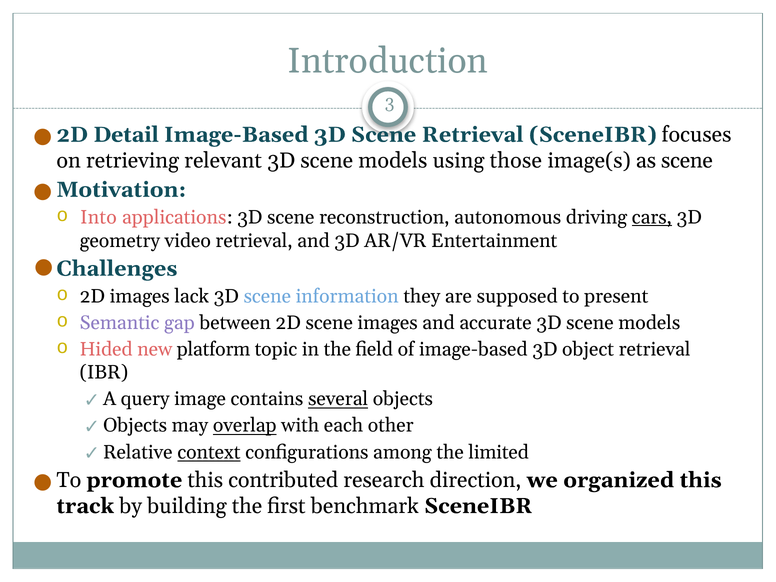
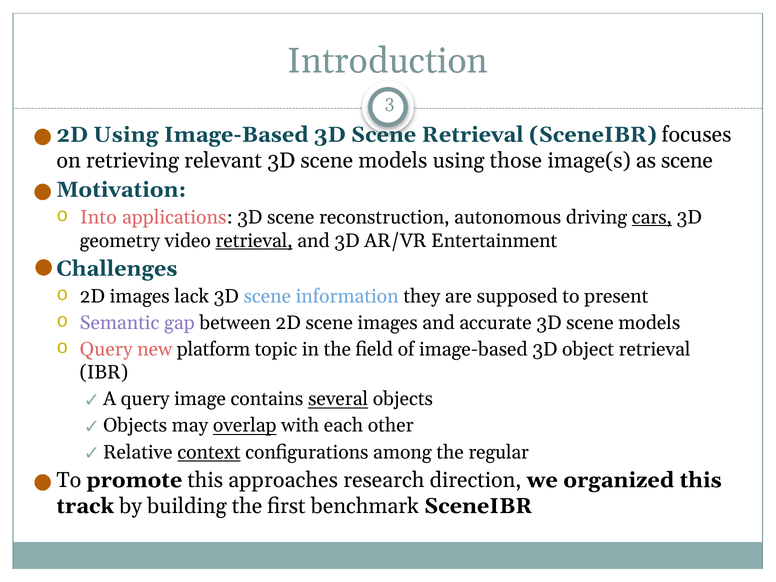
Detail at (126, 135): Detail -> Using
retrieval at (254, 241) underline: none -> present
Hided at (106, 349): Hided -> Query
limited: limited -> regular
contributed: contributed -> approaches
